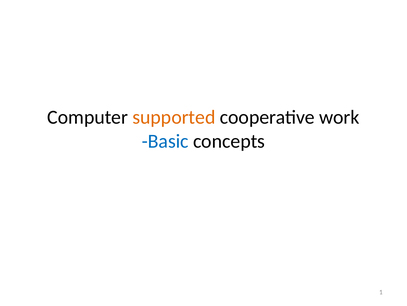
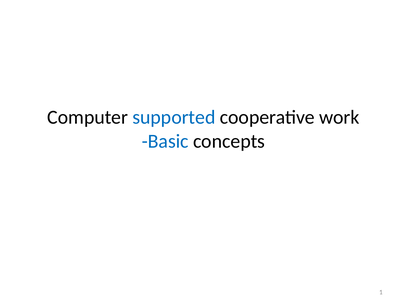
supported colour: orange -> blue
